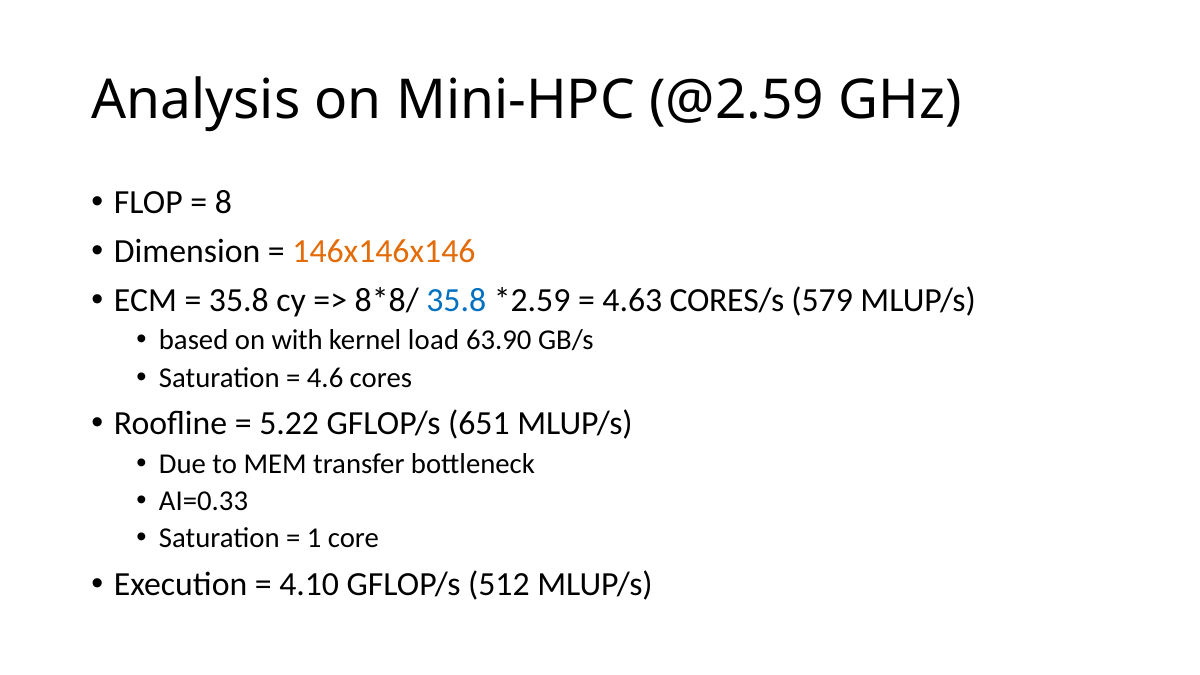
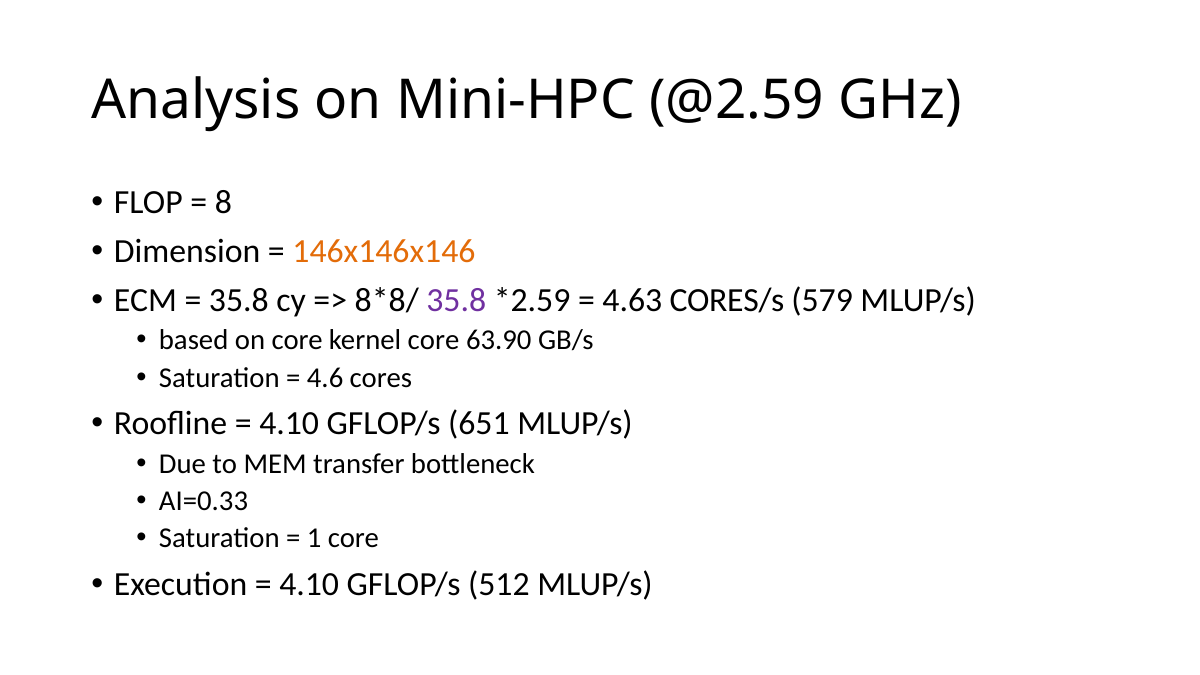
35.8 at (456, 300) colour: blue -> purple
on with: with -> core
kernel load: load -> core
5.22 at (289, 424): 5.22 -> 4.10
